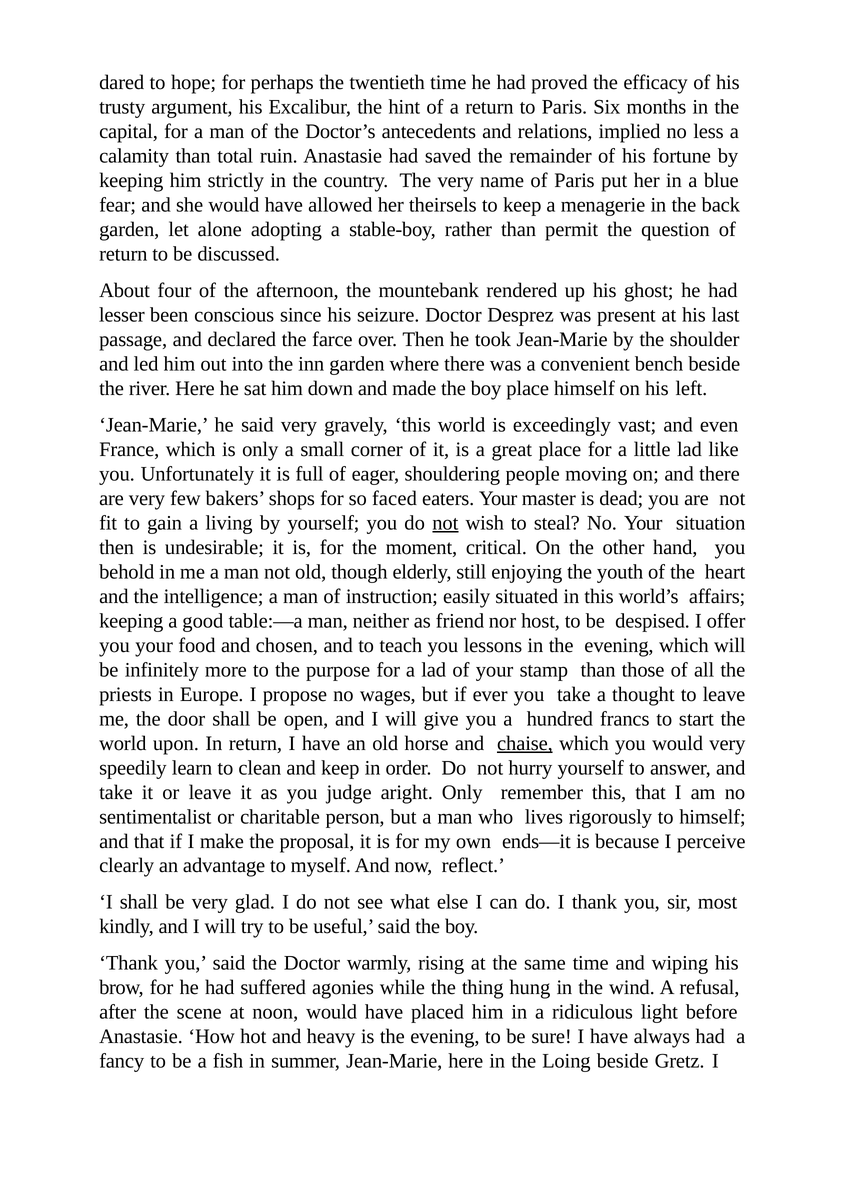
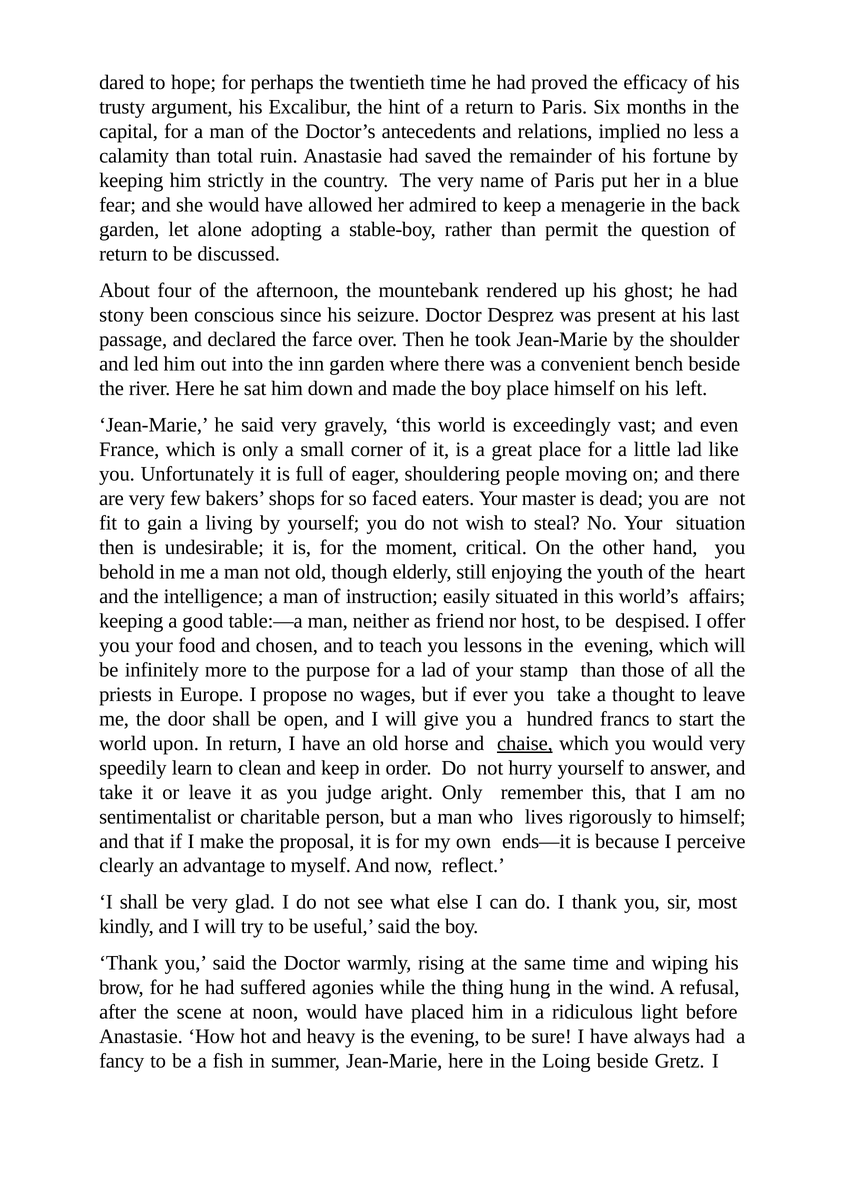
theirsels: theirsels -> admired
lesser: lesser -> stony
not at (445, 523) underline: present -> none
